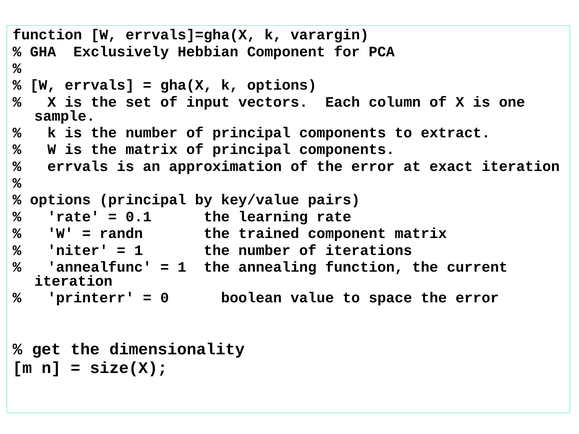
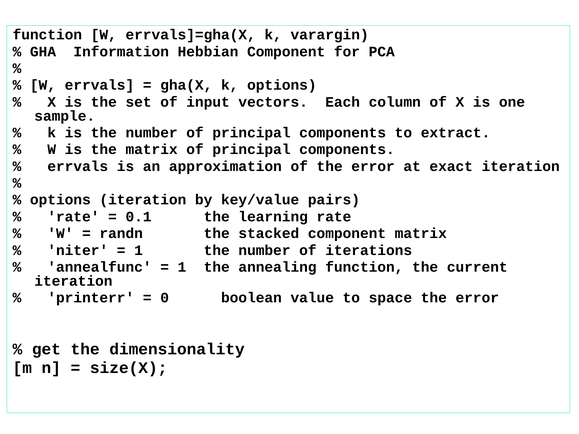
Exclusively: Exclusively -> Information
options principal: principal -> iteration
trained: trained -> stacked
